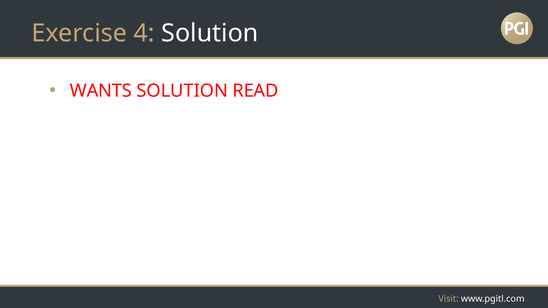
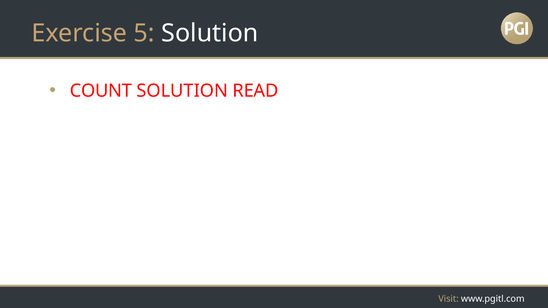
4: 4 -> 5
WANTS: WANTS -> COUNT
